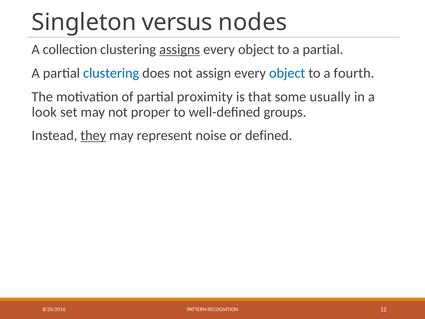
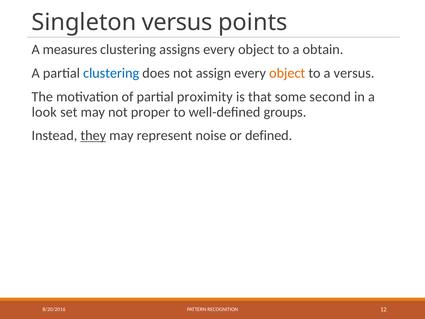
nodes: nodes -> points
collection: collection -> measures
assigns underline: present -> none
to a partial: partial -> obtain
object at (287, 73) colour: blue -> orange
a fourth: fourth -> versus
usually: usually -> second
